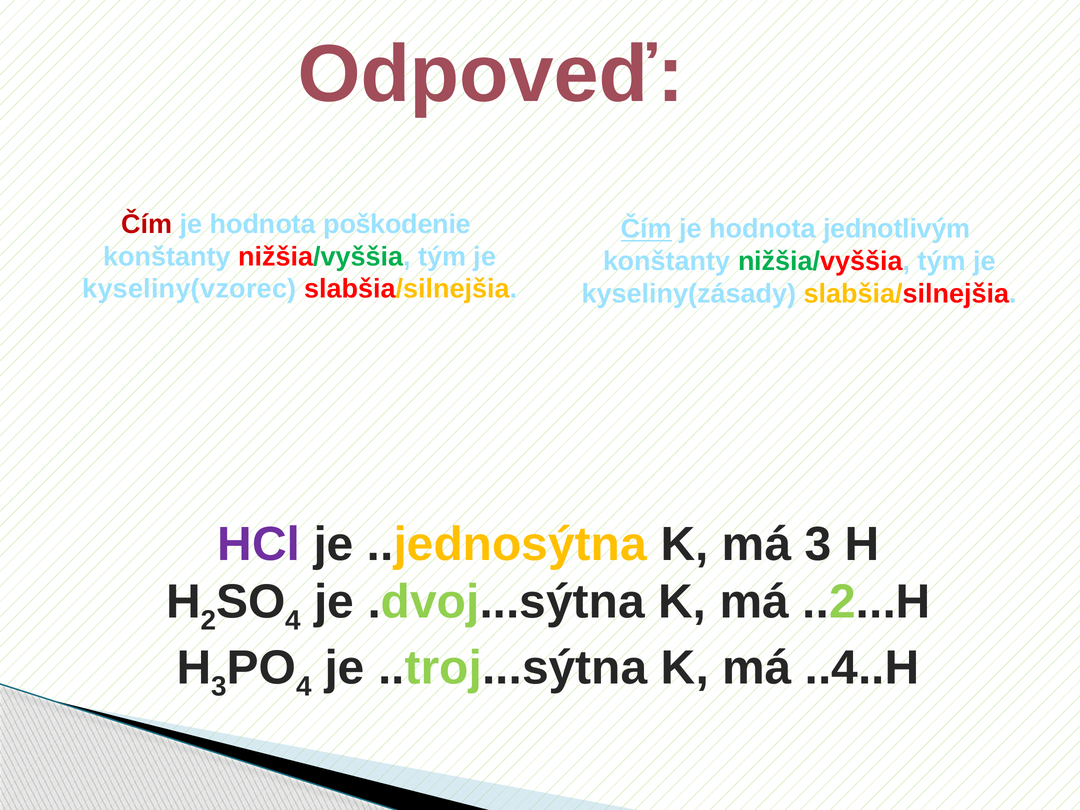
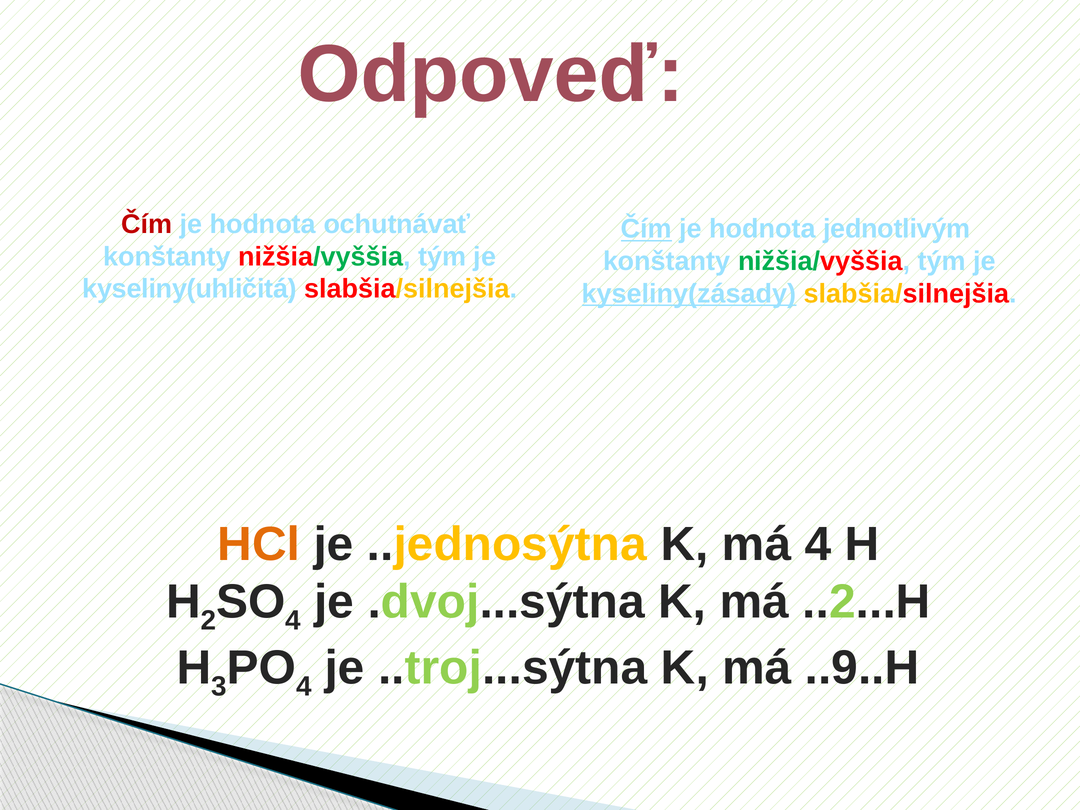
poškodenie: poškodenie -> ochutnávať
kyseliny(vzorec: kyseliny(vzorec -> kyseliny(uhličitá
kyseliny(zásady underline: none -> present
HCl colour: purple -> orange
má 3: 3 -> 4
..4..H: ..4..H -> ..9..H
